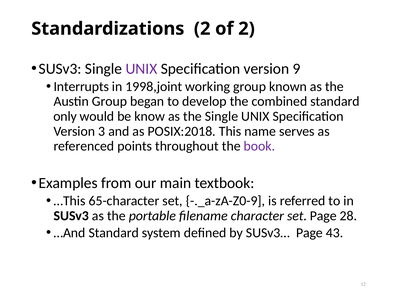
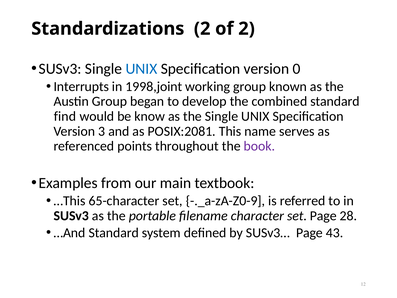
UNIX at (141, 69) colour: purple -> blue
9: 9 -> 0
only: only -> find
POSIX:2018: POSIX:2018 -> POSIX:2081
